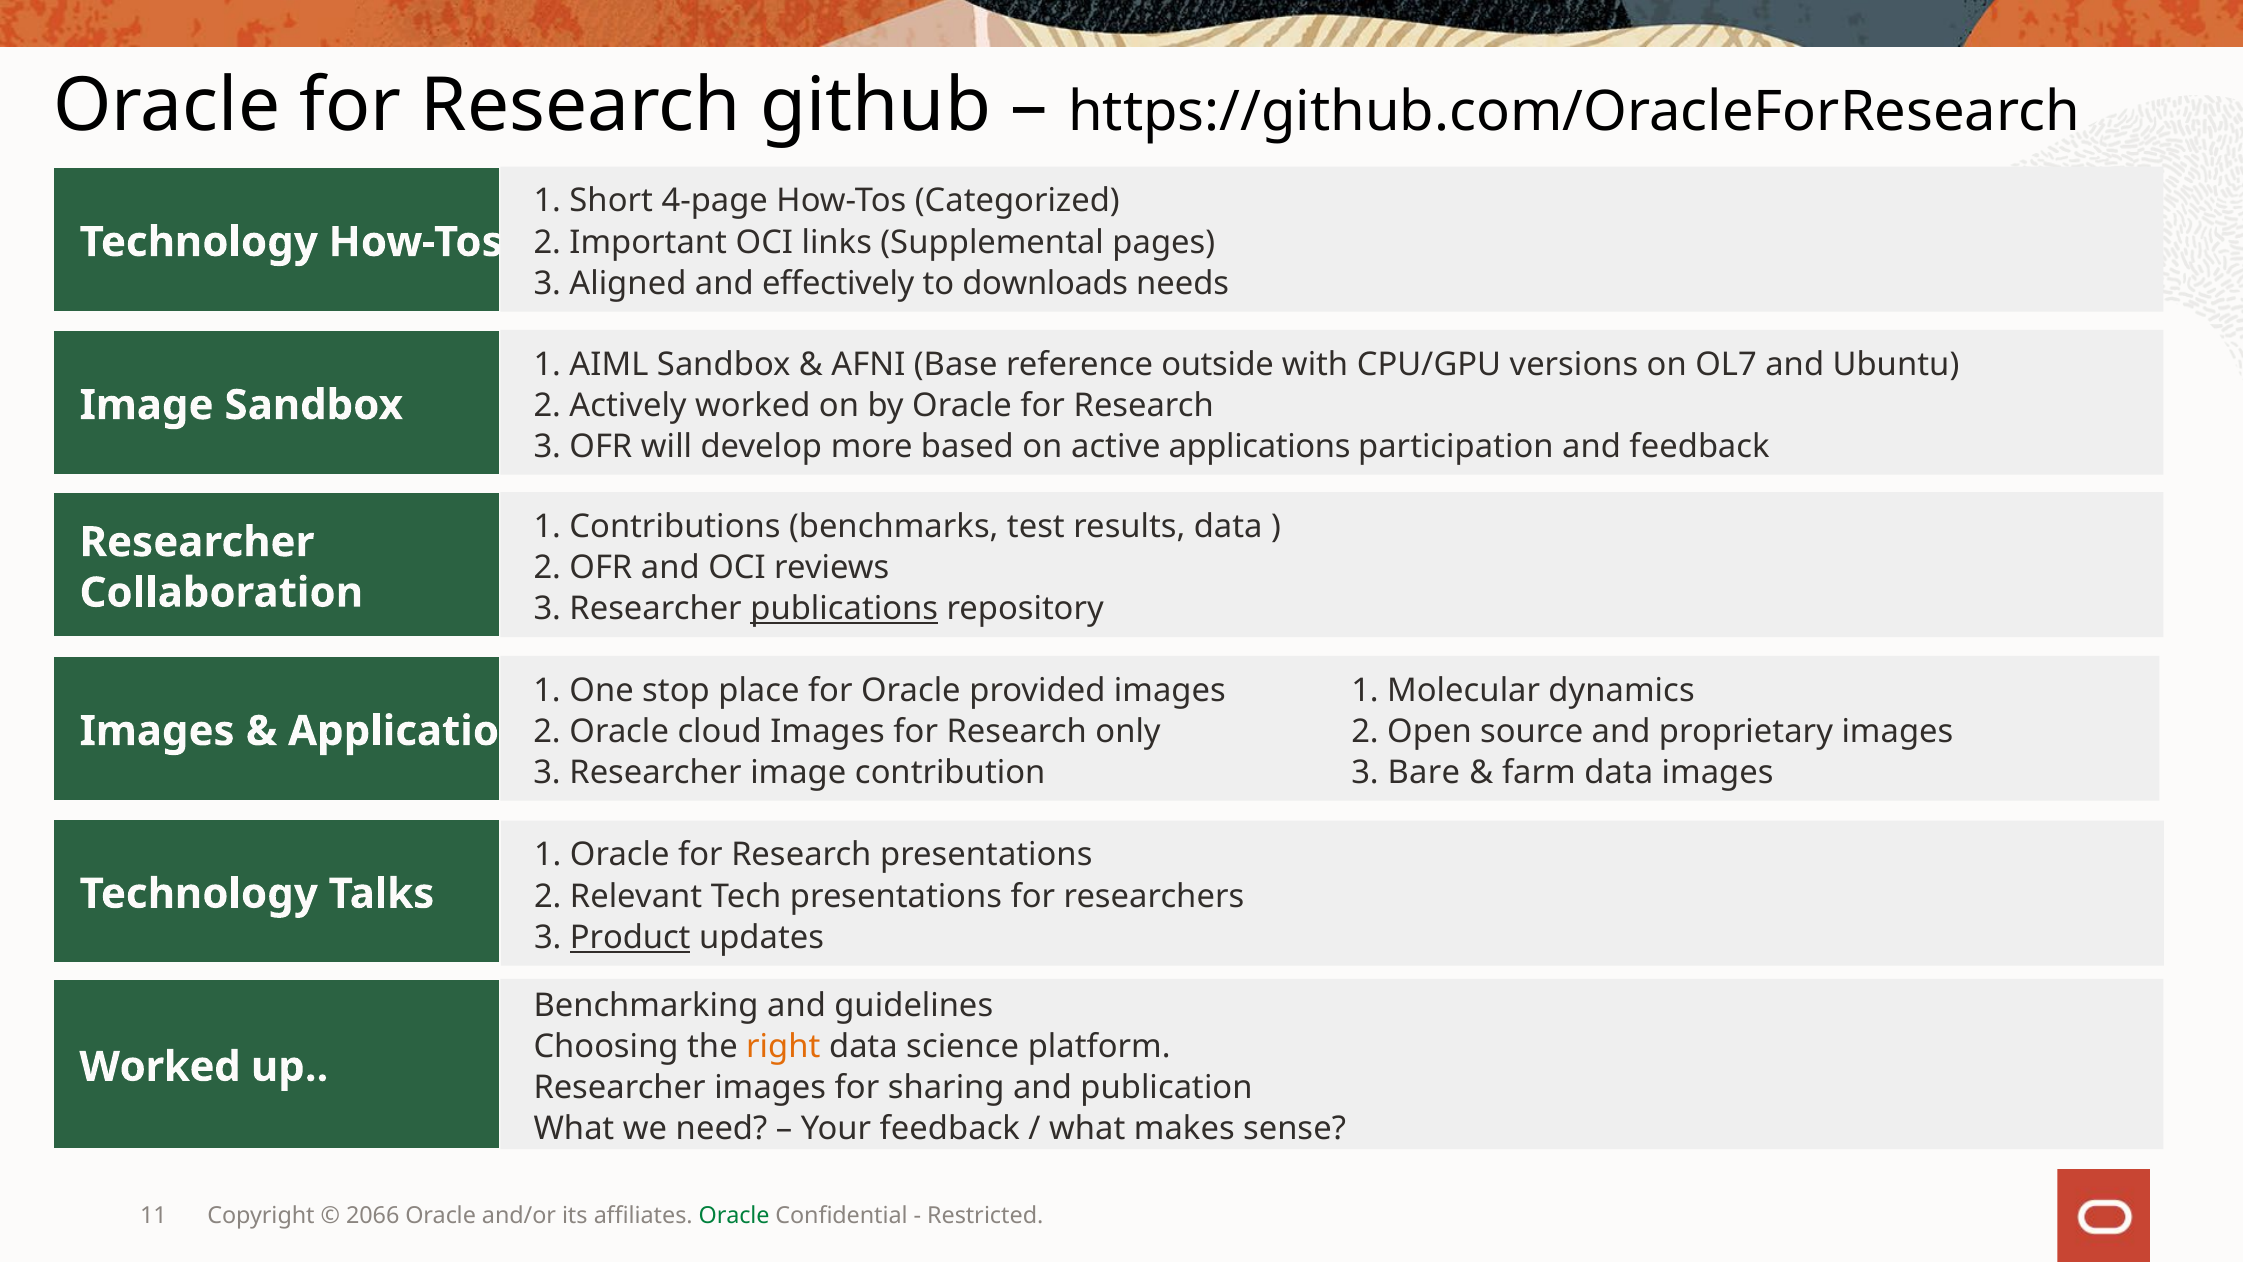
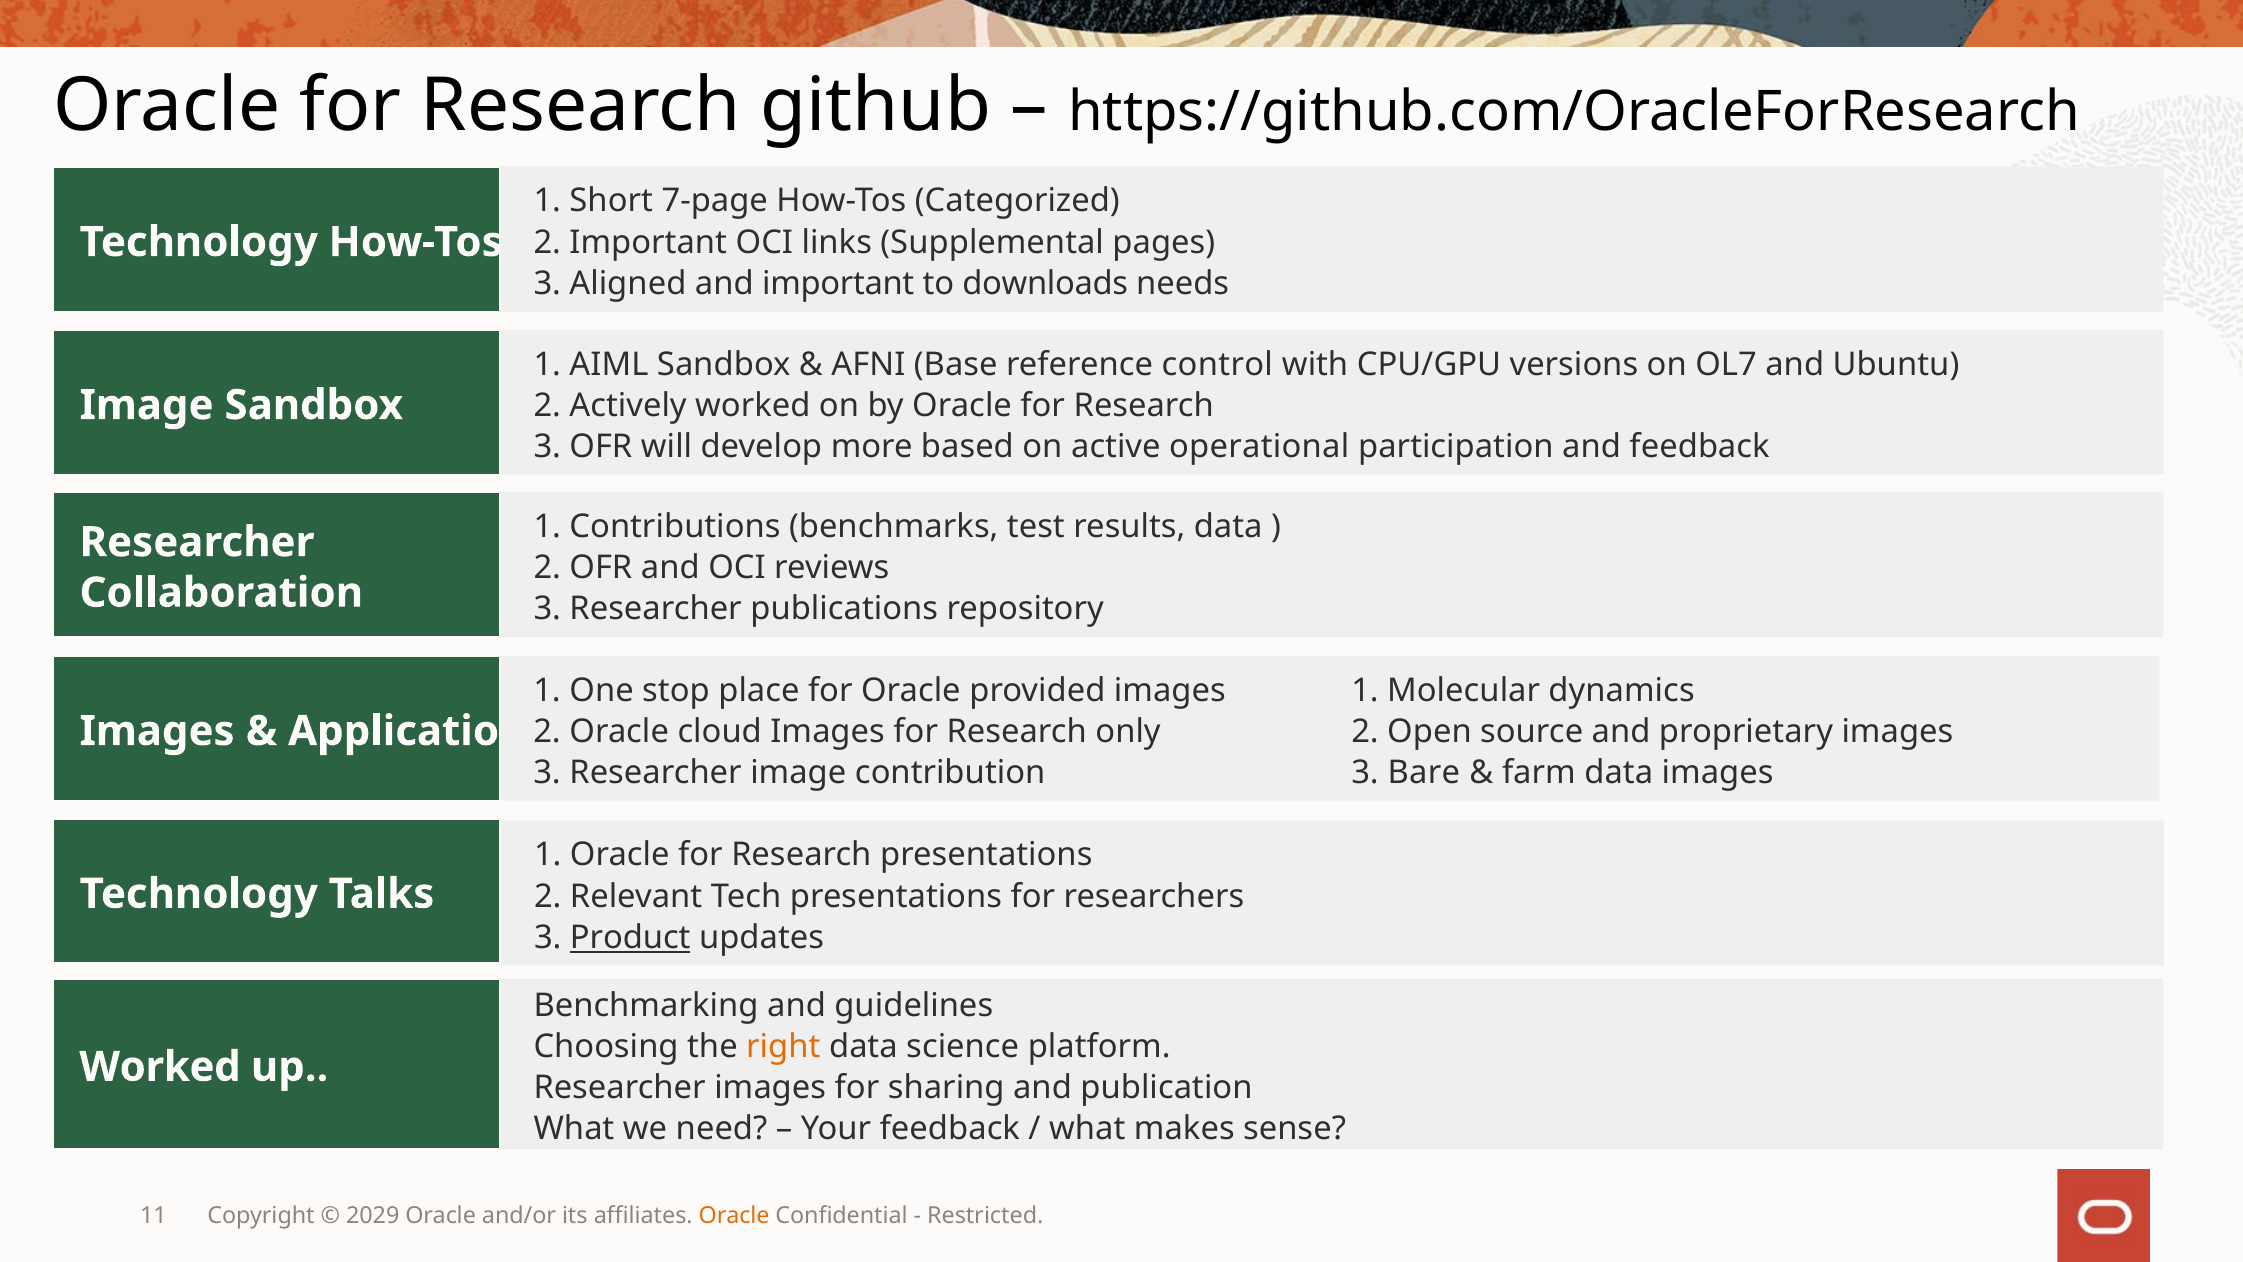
4-page: 4-page -> 7-page
and effectively: effectively -> important
outside: outside -> control
active applications: applications -> operational
publications underline: present -> none
2066: 2066 -> 2029
Oracle at (734, 1215) colour: green -> orange
